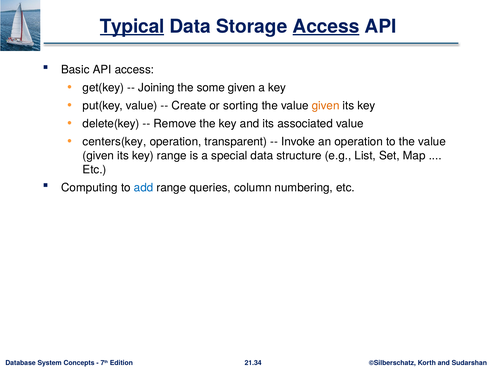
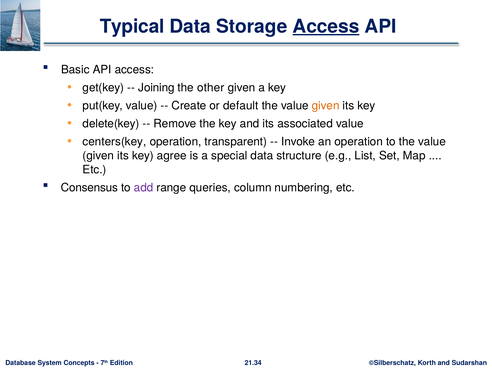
Typical underline: present -> none
some: some -> other
sorting: sorting -> default
key range: range -> agree
Computing: Computing -> Consensus
add colour: blue -> purple
